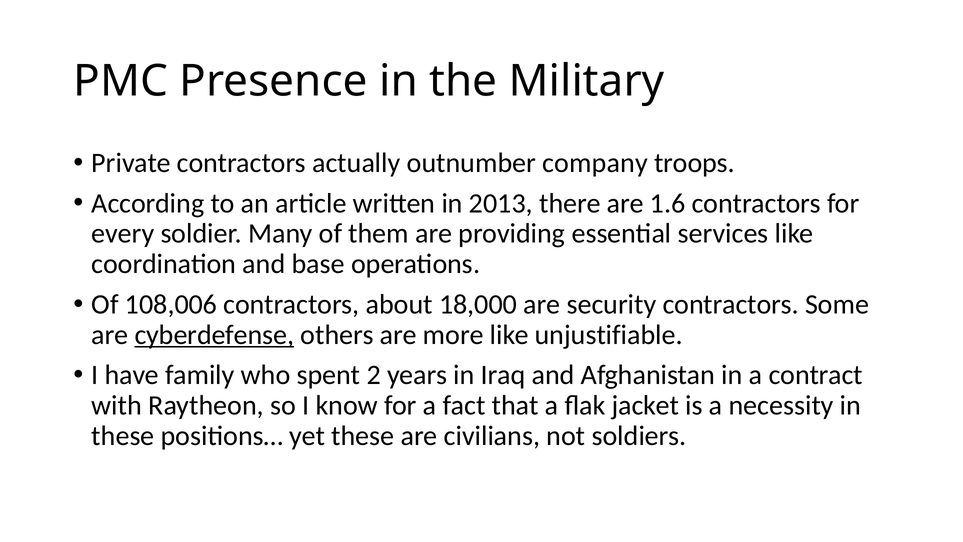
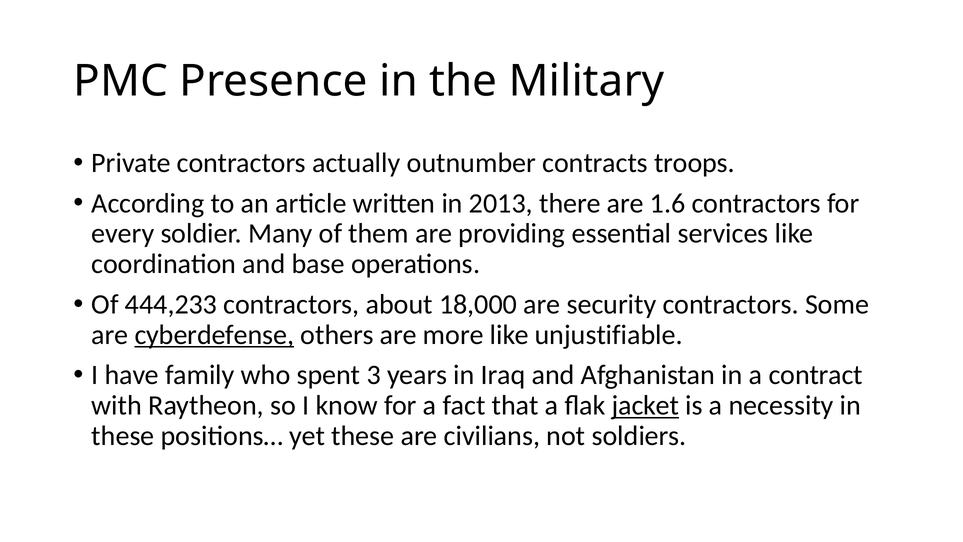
company: company -> contracts
108,006: 108,006 -> 444,233
2: 2 -> 3
jacket underline: none -> present
